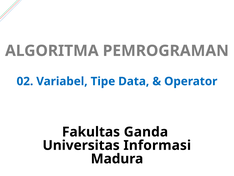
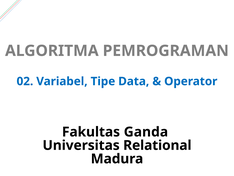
Informasi: Informasi -> Relational
